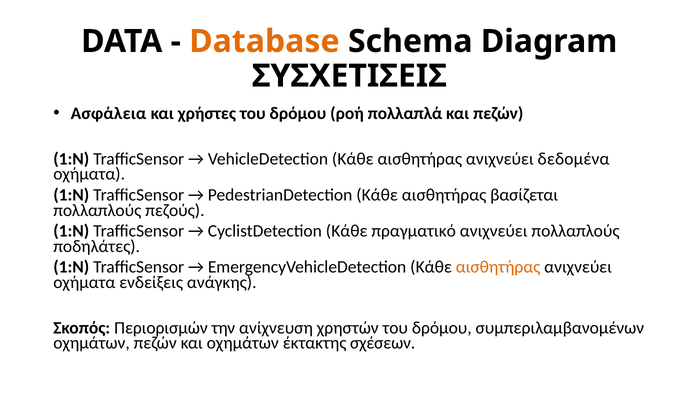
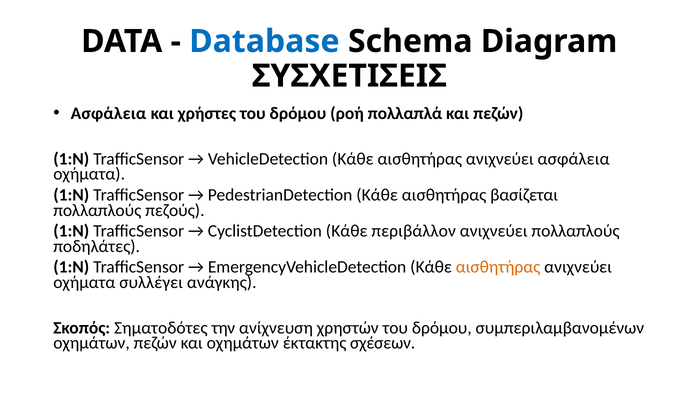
Database colour: orange -> blue
ανιχνεύει δεδομένα: δεδομένα -> ασφάλεια
πραγματικό: πραγματικό -> περιβάλλον
ενδείξεις: ενδείξεις -> συλλέγει
Περιορισμών: Περιορισμών -> Σηματοδότες
